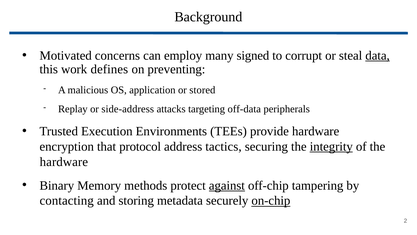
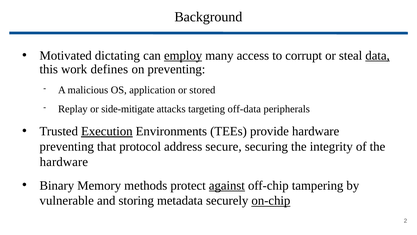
concerns: concerns -> dictating
employ underline: none -> present
signed: signed -> access
side-address: side-address -> side-mitigate
Execution underline: none -> present
encryption at (67, 146): encryption -> preventing
tactics: tactics -> secure
integrity underline: present -> none
contacting: contacting -> vulnerable
